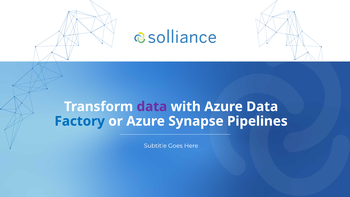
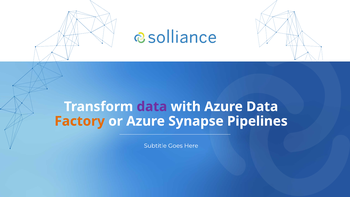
Factory colour: blue -> orange
